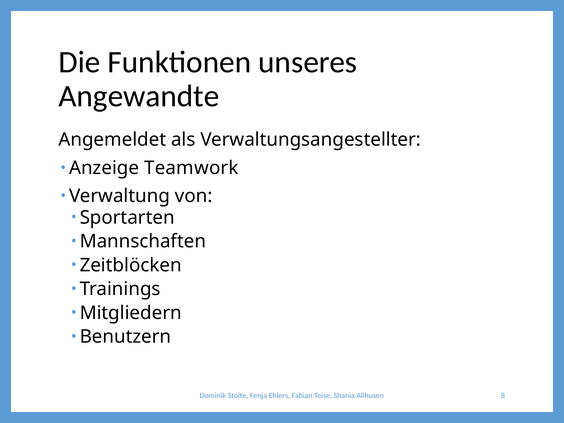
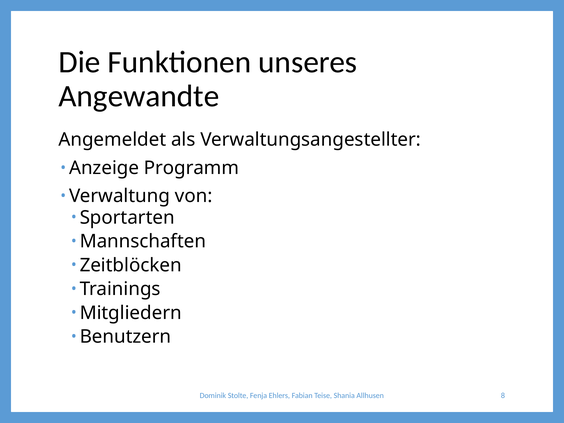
Teamwork: Teamwork -> Programm
